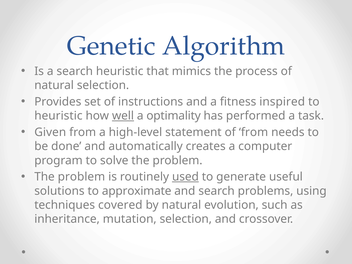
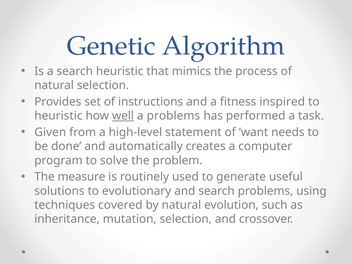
a optimality: optimality -> problems
of from: from -> want
problem at (81, 177): problem -> measure
used underline: present -> none
approximate: approximate -> evolutionary
